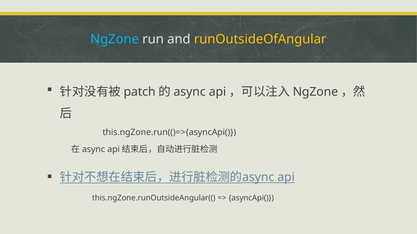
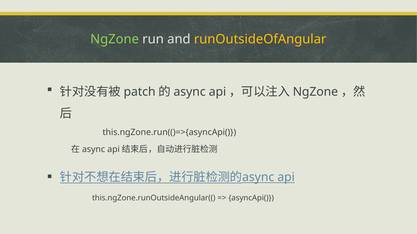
NgZone at (115, 39) colour: light blue -> light green
